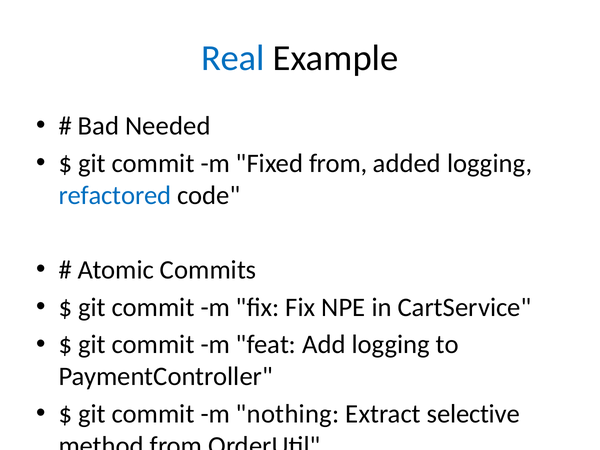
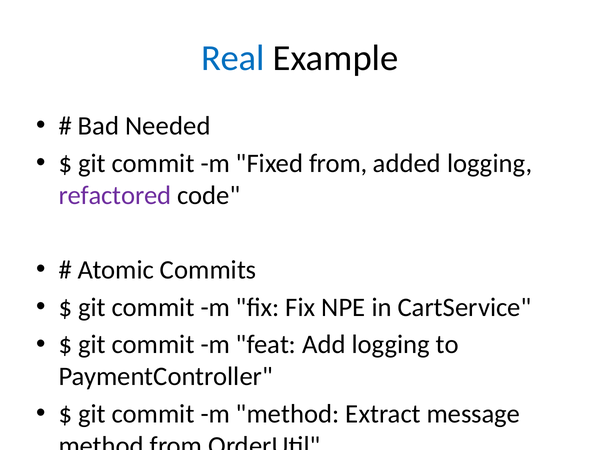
refactored colour: blue -> purple
m nothing: nothing -> method
selective: selective -> message
